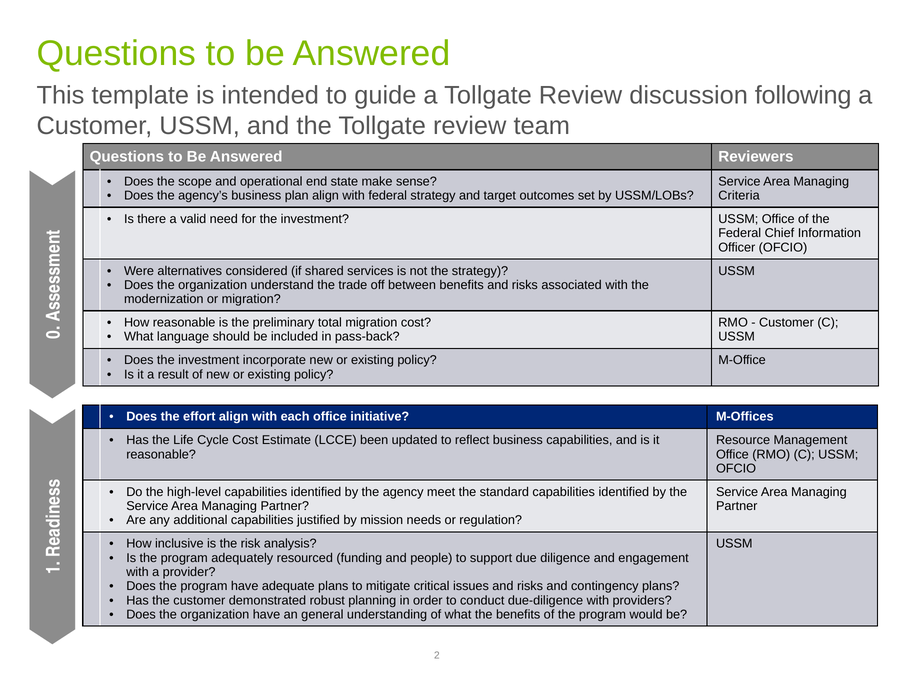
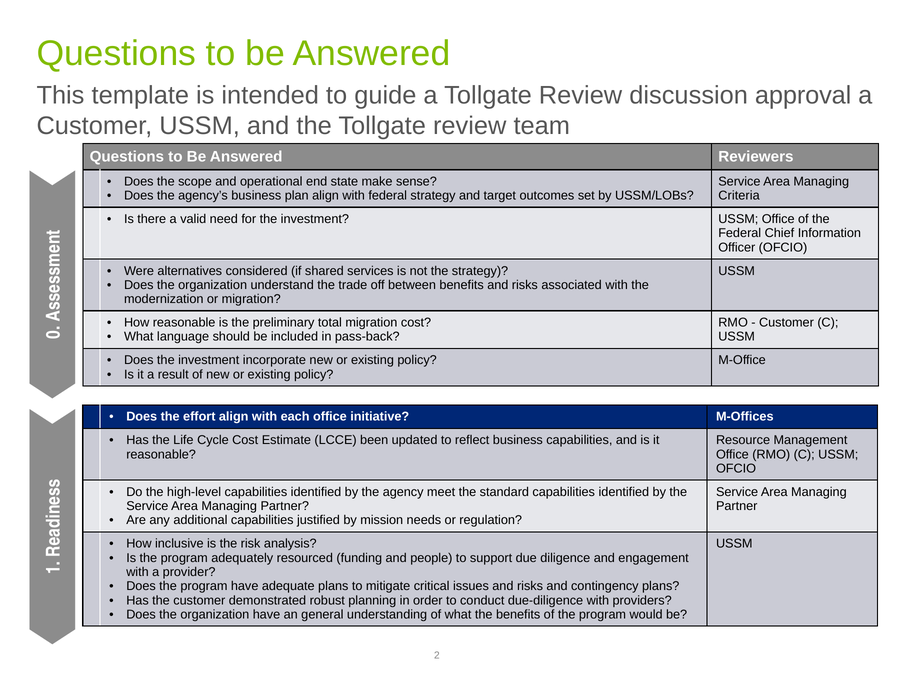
following: following -> approval
